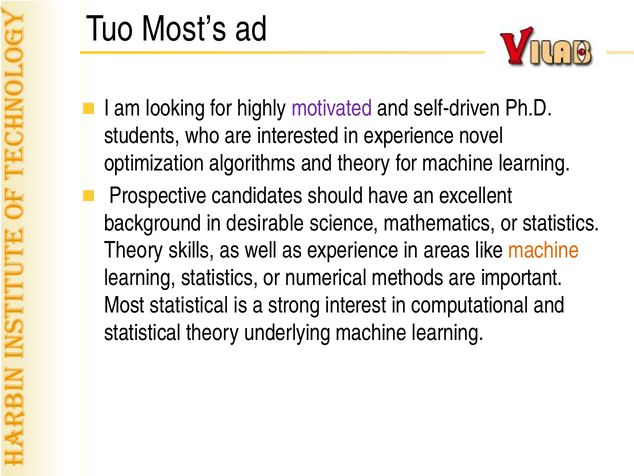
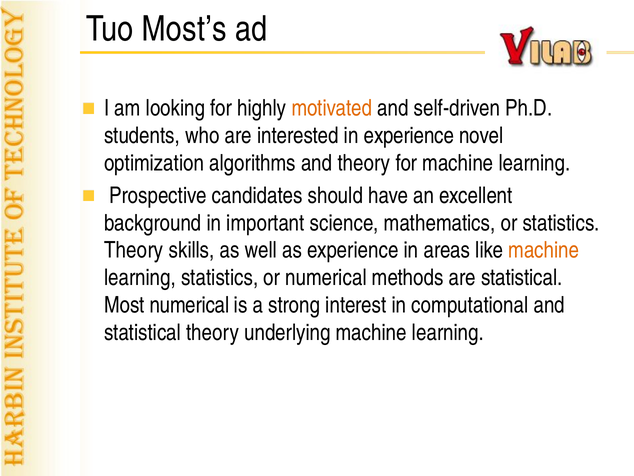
motivated colour: purple -> orange
desirable: desirable -> important
are important: important -> statistical
Most statistical: statistical -> numerical
